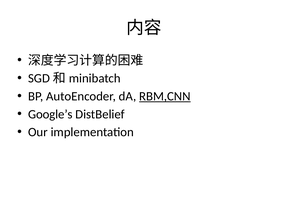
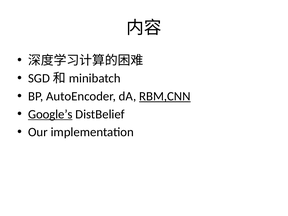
Google’s underline: none -> present
